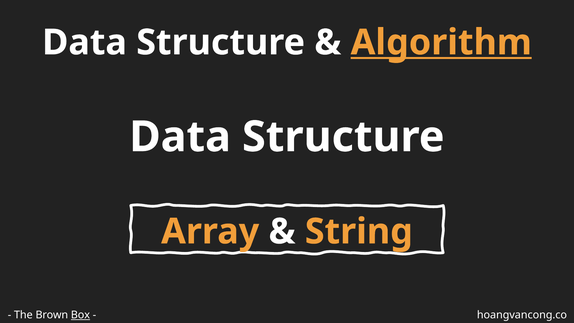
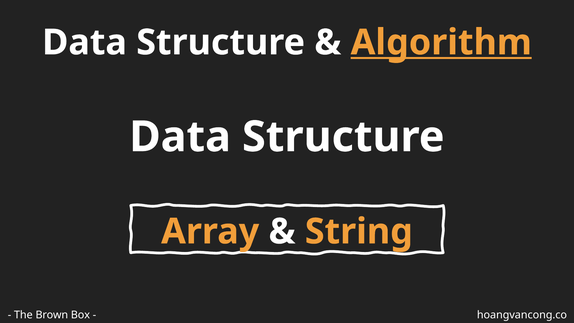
Box underline: present -> none
